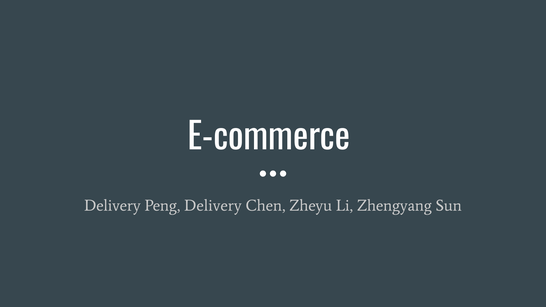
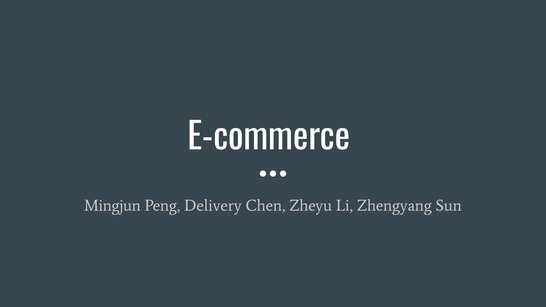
Delivery at (112, 206): Delivery -> Mingjun
